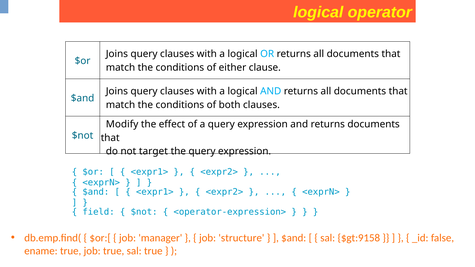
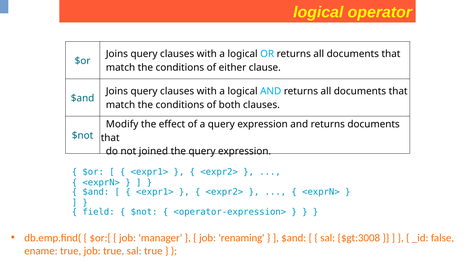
target: target -> joined
structure: structure -> renaming
$gt:9158: $gt:9158 -> $gt:3008
